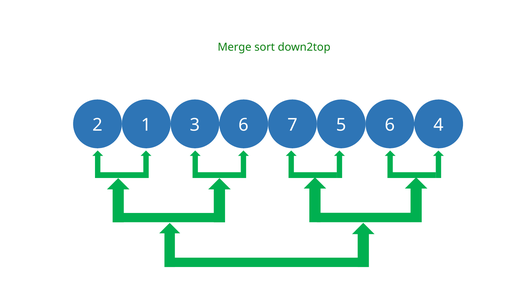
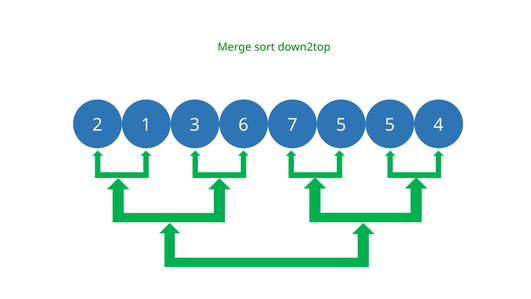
5 6: 6 -> 5
